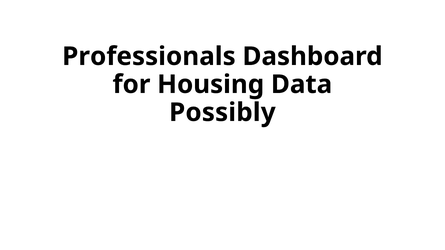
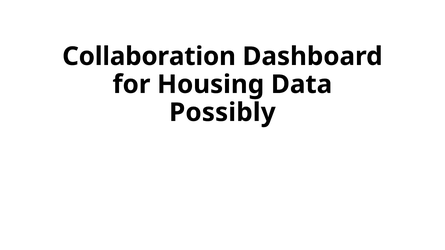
Professionals: Professionals -> Collaboration
